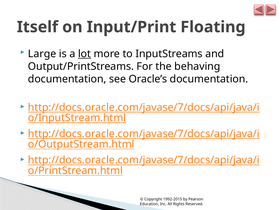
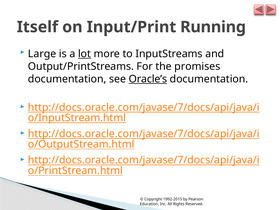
Floating: Floating -> Running
behaving: behaving -> promises
Oracle’s underline: none -> present
